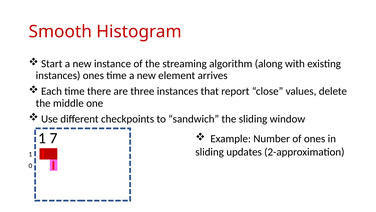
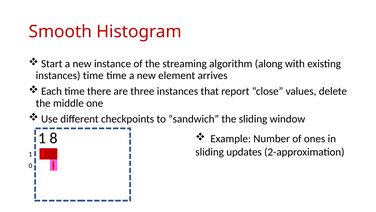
instances ones: ones -> time
7: 7 -> 8
